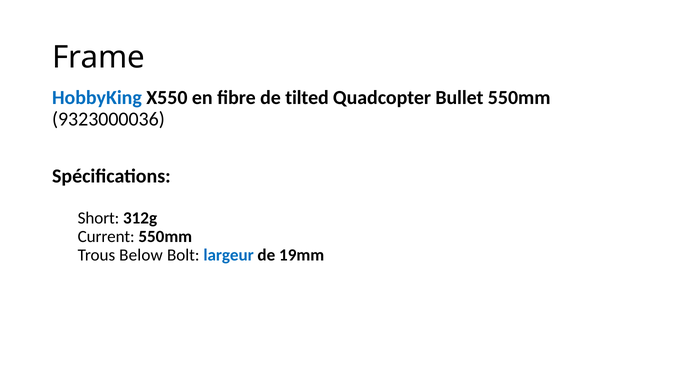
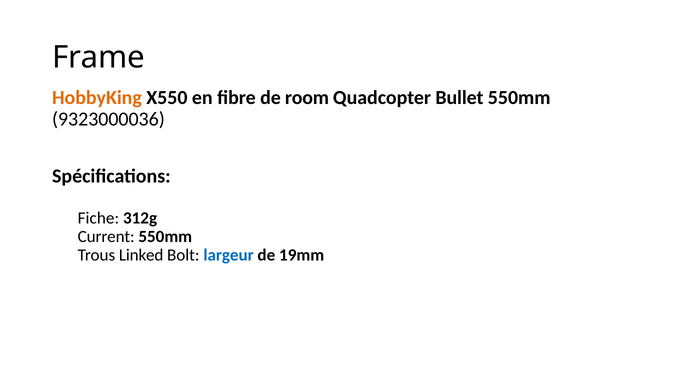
HobbyKing colour: blue -> orange
tilted: tilted -> room
Short: Short -> Fiche
Below: Below -> Linked
